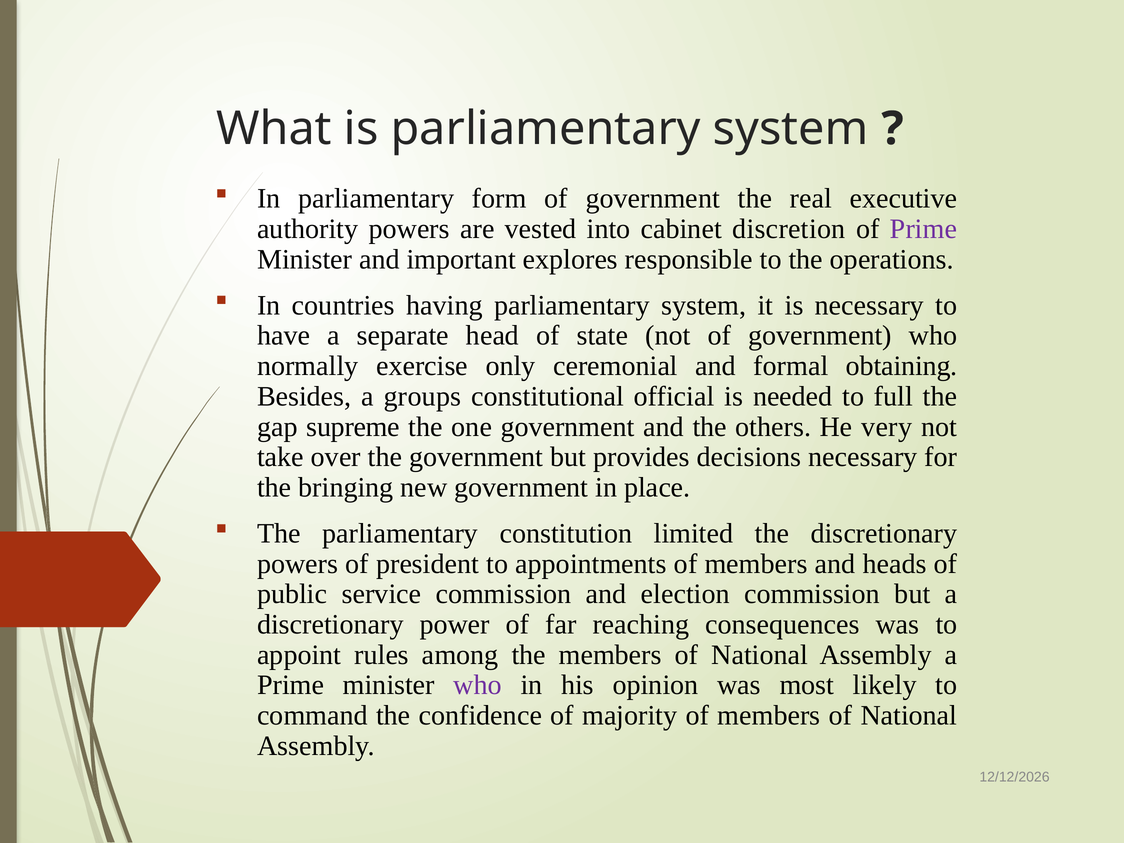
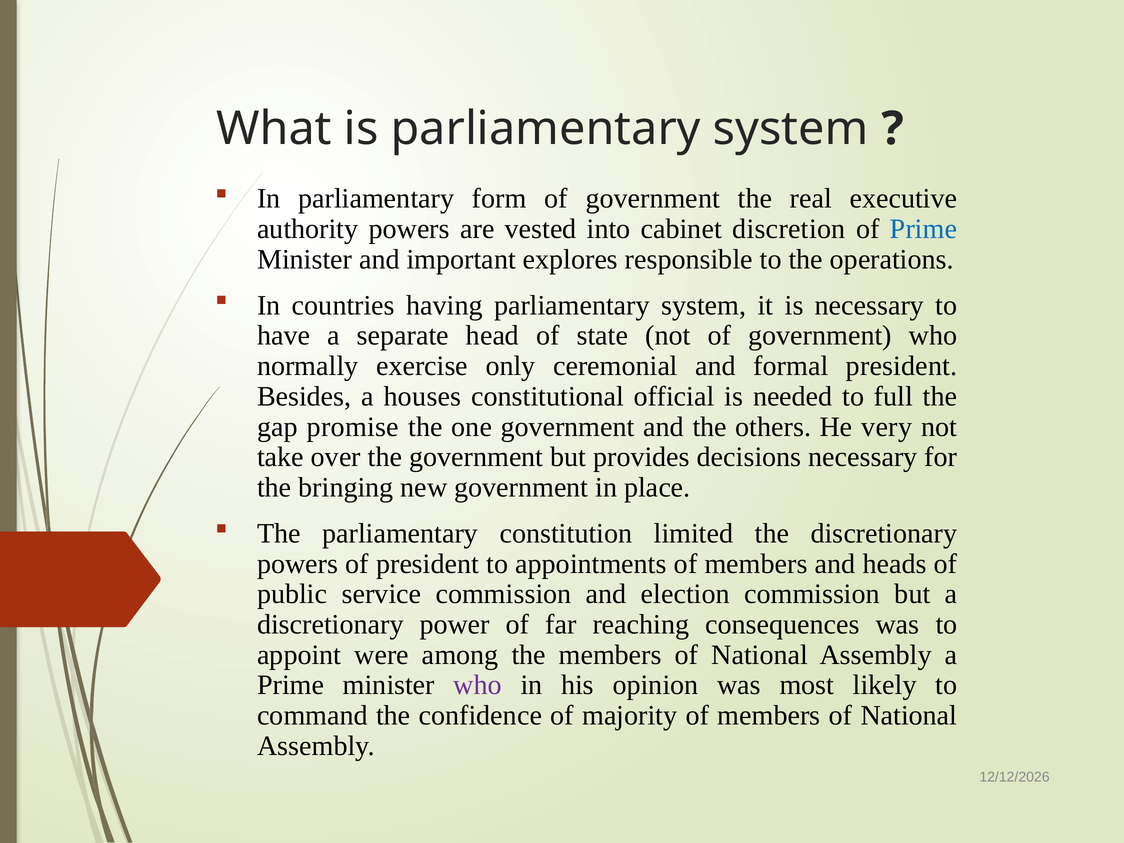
Prime at (923, 229) colour: purple -> blue
formal obtaining: obtaining -> president
groups: groups -> houses
supreme: supreme -> promise
rules: rules -> were
